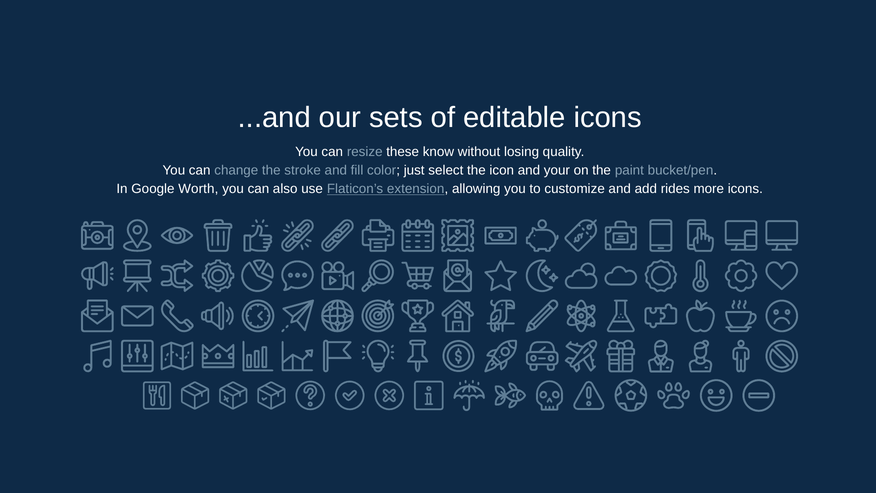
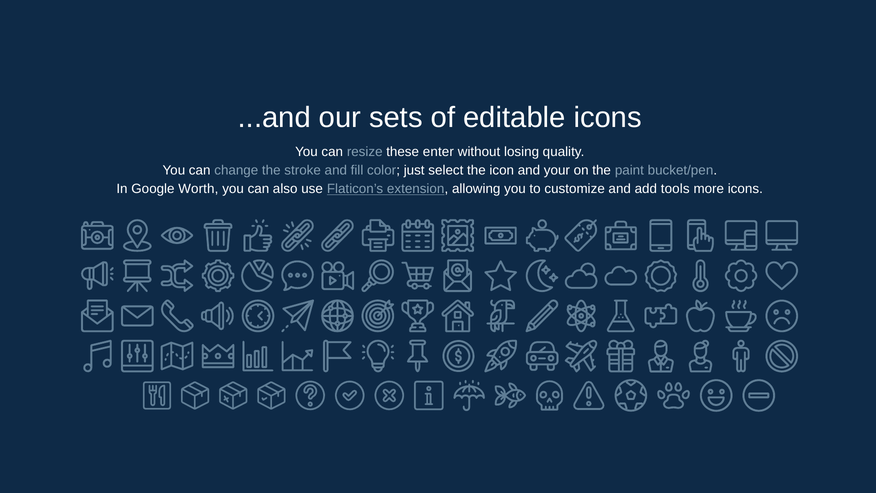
know: know -> enter
rides: rides -> tools
